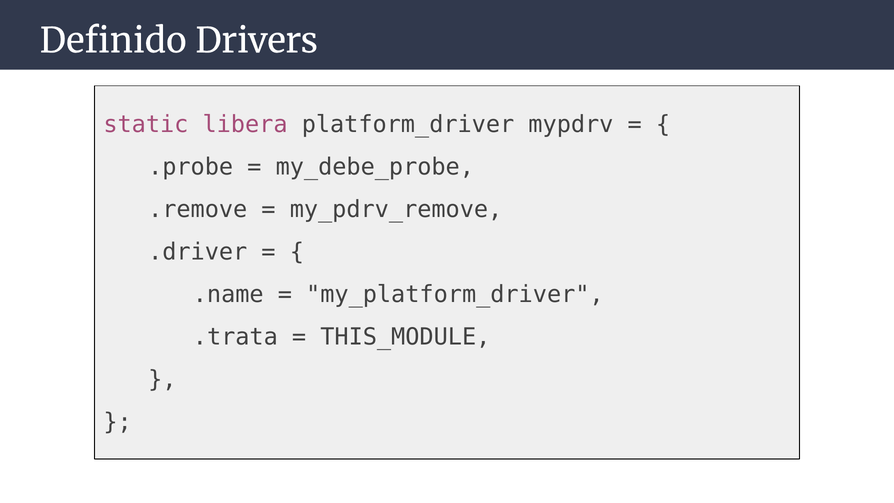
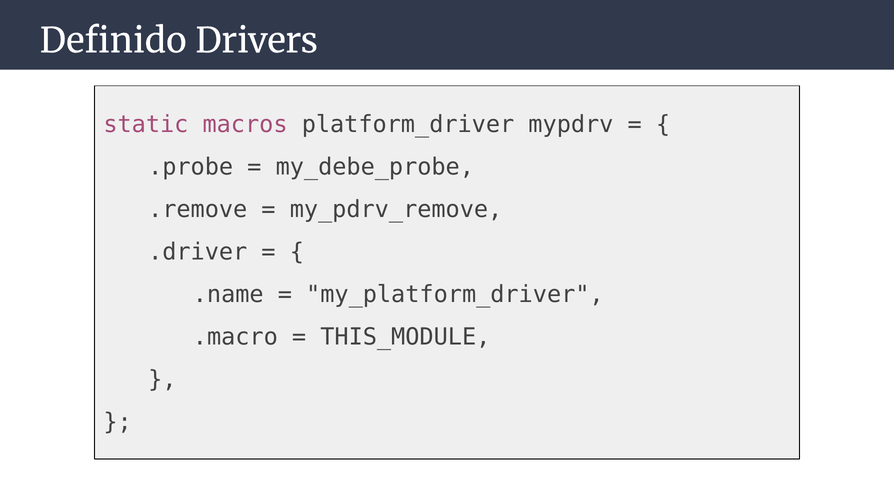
libera: libera -> macros
.trata: .trata -> .macro
